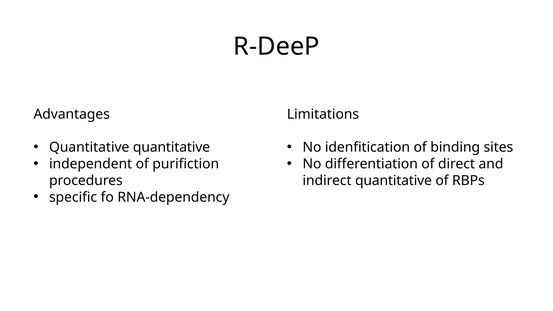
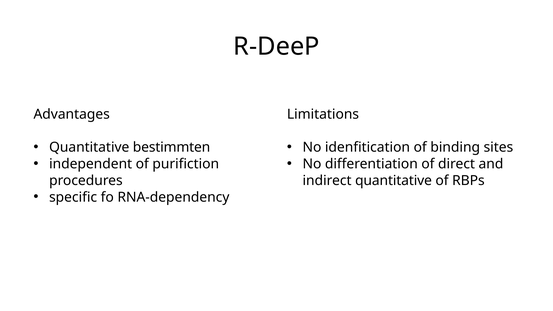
Quantitative quantitative: quantitative -> bestimmten
